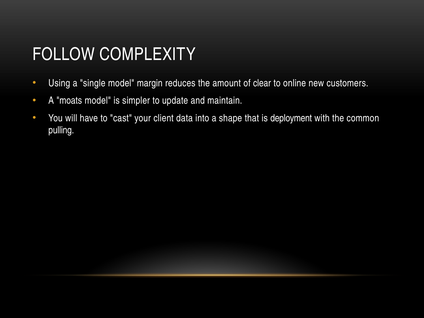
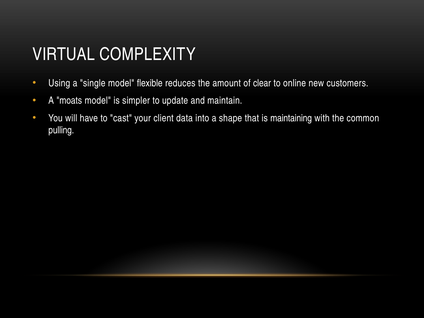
FOLLOW: FOLLOW -> VIRTUAL
margin: margin -> flexible
deployment: deployment -> maintaining
